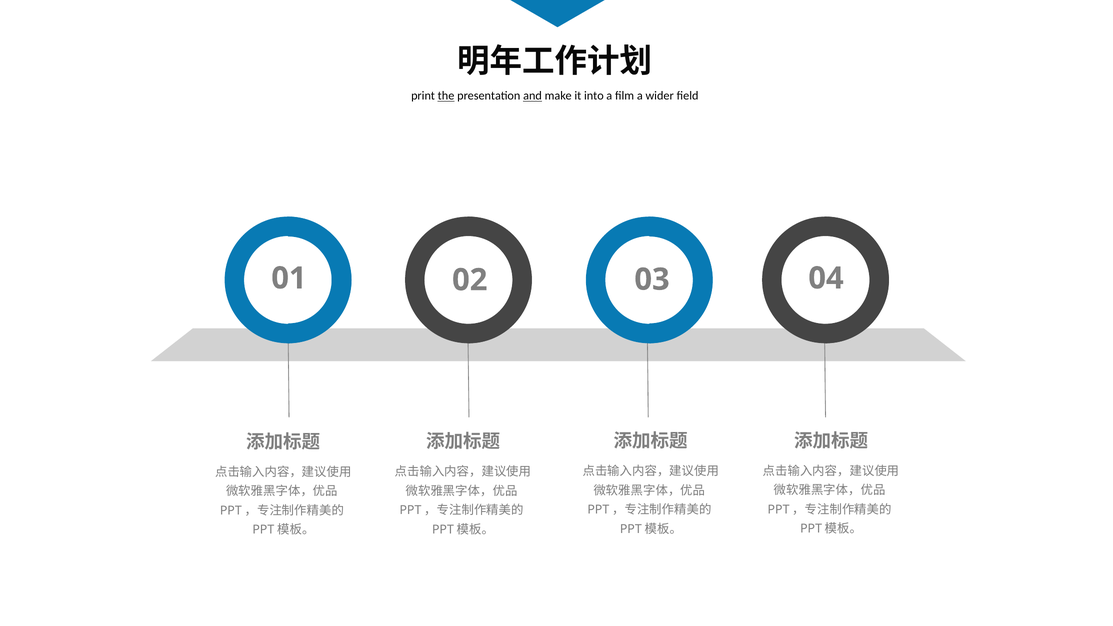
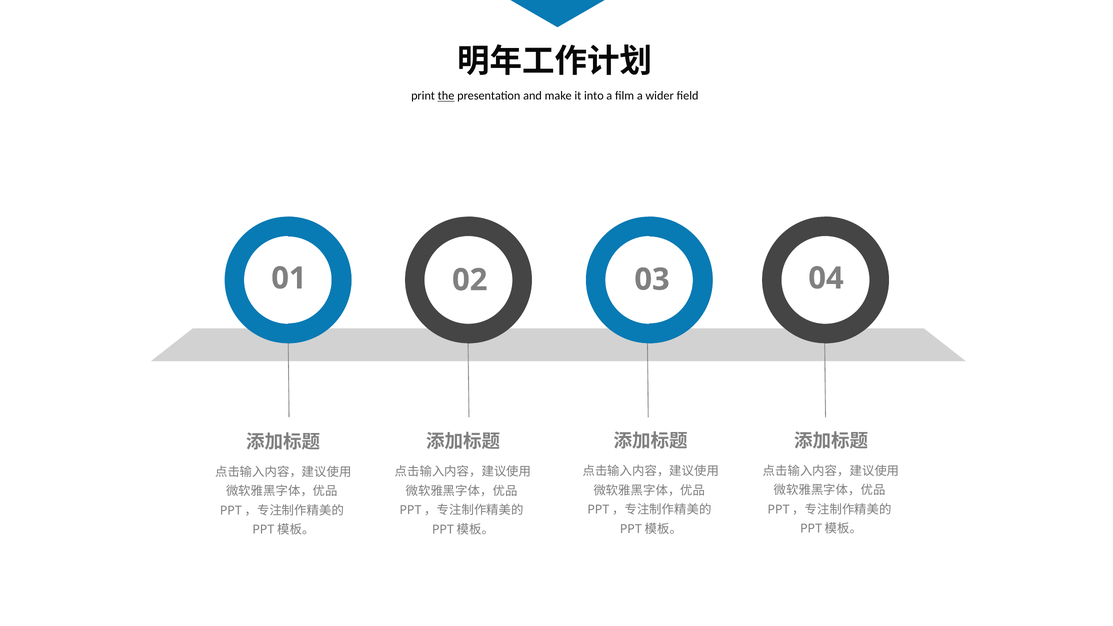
and underline: present -> none
